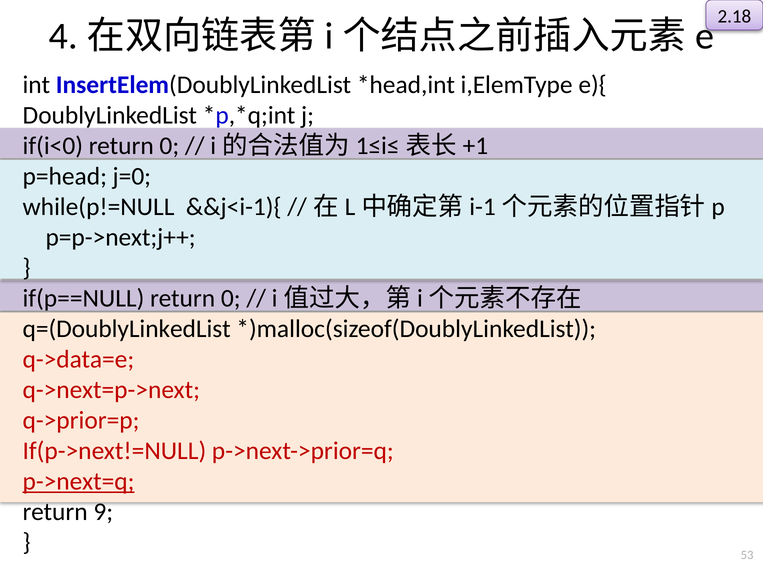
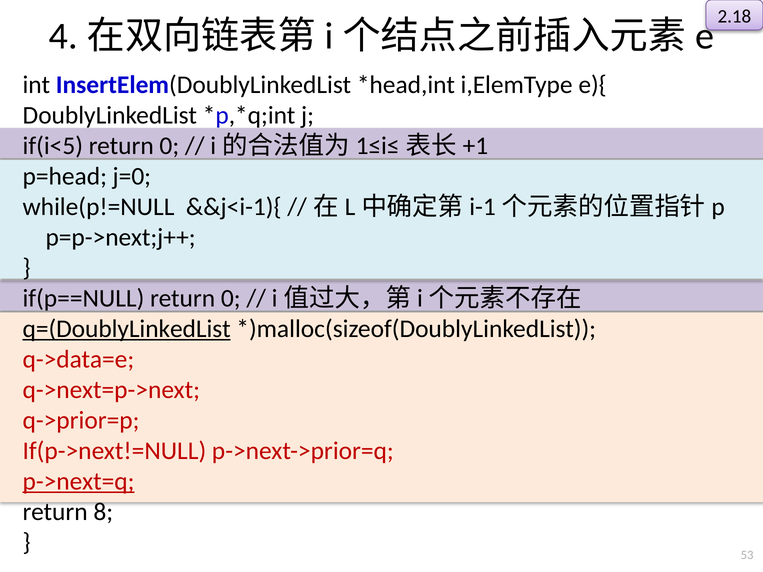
if(i<0: if(i<0 -> if(i<5
q=(DoublyLinkedList underline: none -> present
9: 9 -> 8
